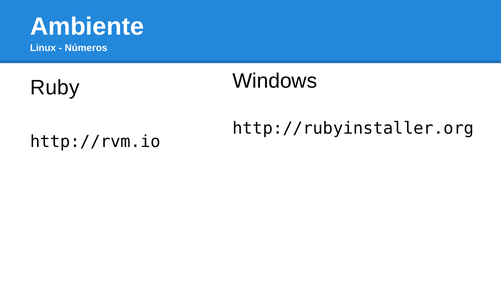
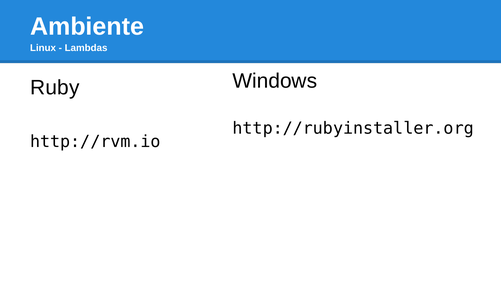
Números: Números -> Lambdas
